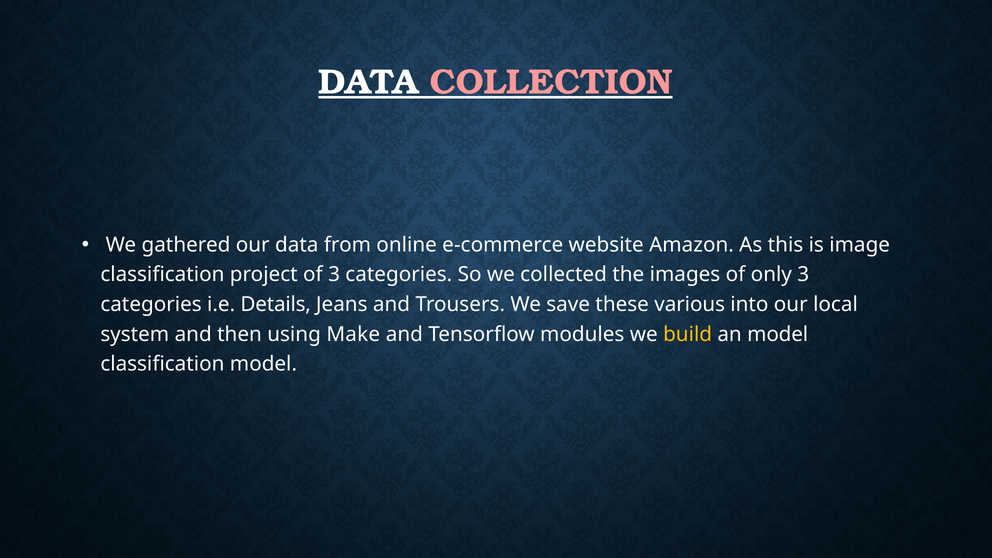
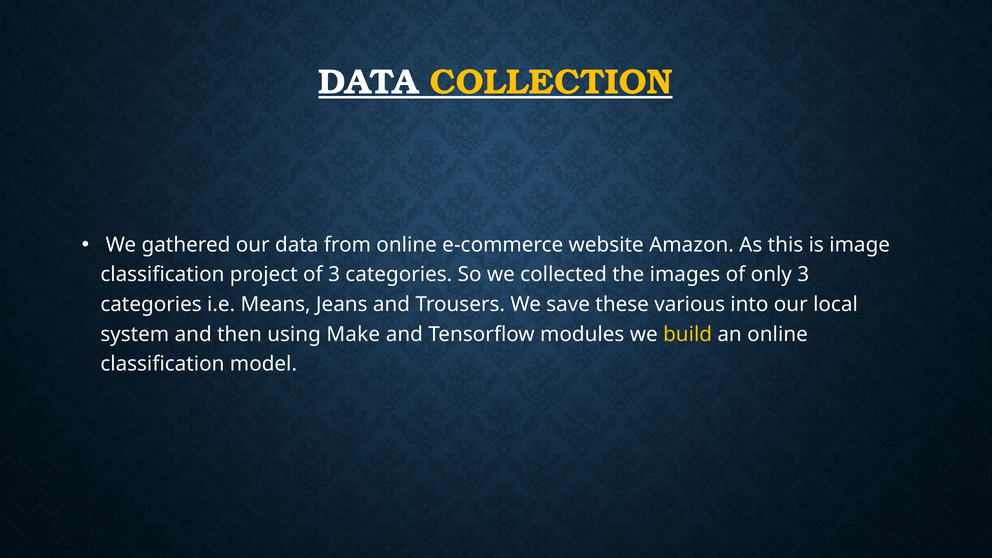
COLLECTION colour: pink -> yellow
Details: Details -> Means
an model: model -> online
